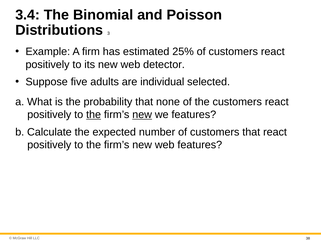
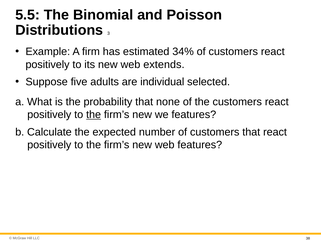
3.4: 3.4 -> 5.5
25%: 25% -> 34%
detector: detector -> extends
new at (142, 115) underline: present -> none
